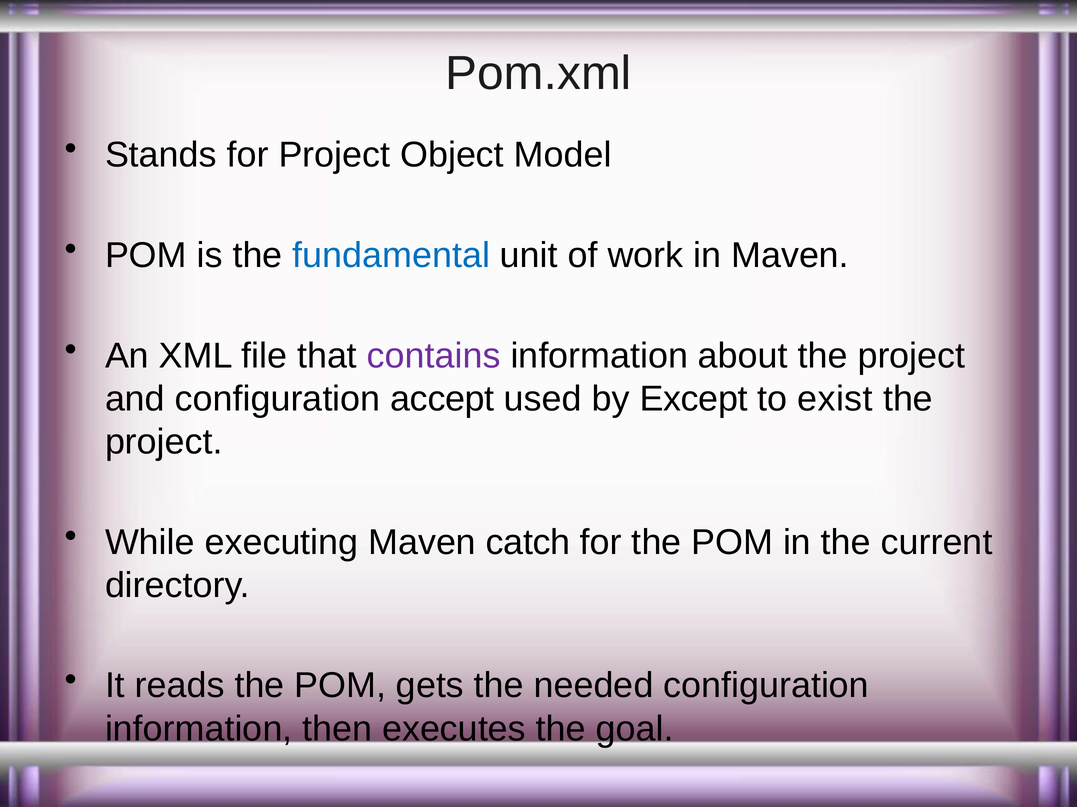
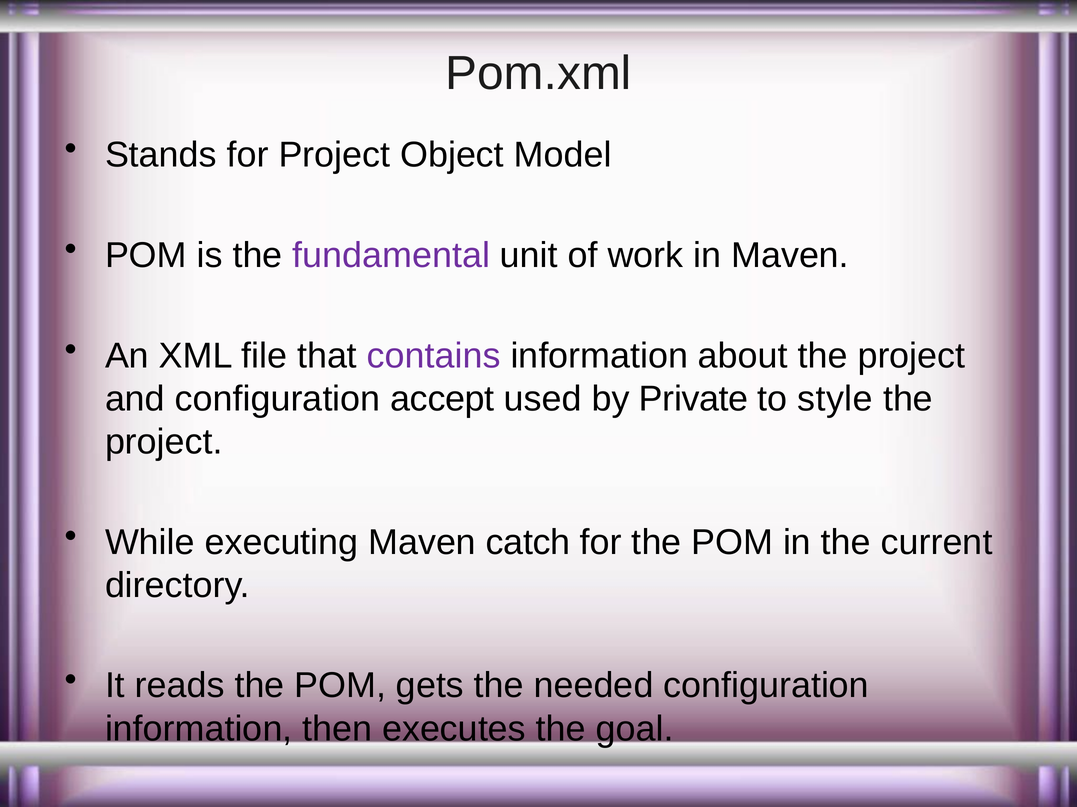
fundamental colour: blue -> purple
Except: Except -> Private
exist: exist -> style
